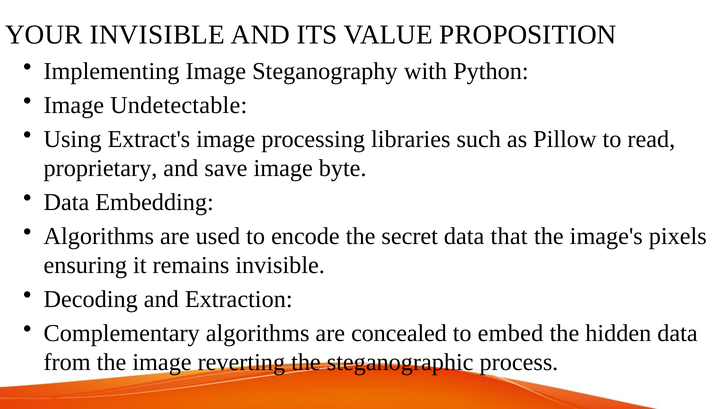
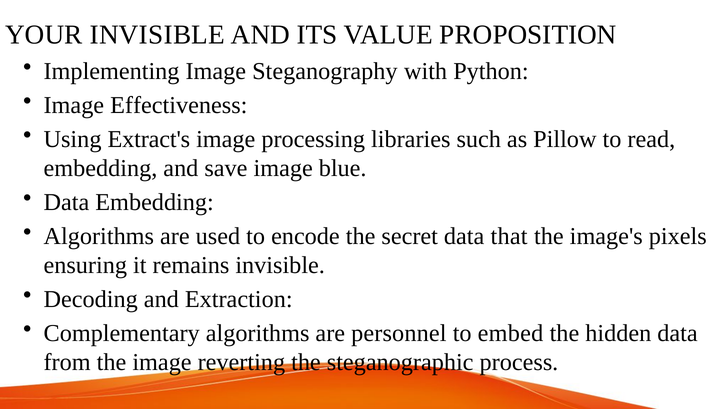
Undetectable: Undetectable -> Effectiveness
proprietary at (100, 168): proprietary -> embedding
byte: byte -> blue
concealed: concealed -> personnel
